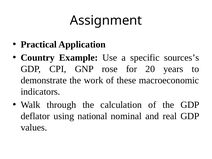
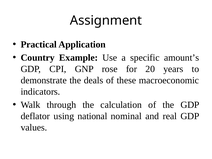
sources’s: sources’s -> amount’s
work: work -> deals
